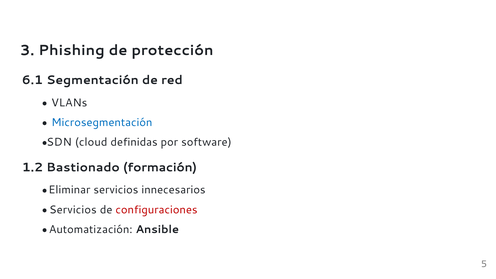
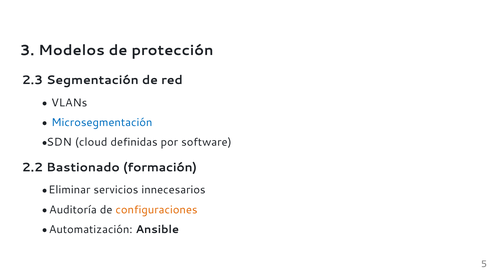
Phishing: Phishing -> Modelos
6.1: 6.1 -> 2.3
1.2: 1.2 -> 2.2
Servicios at (73, 210): Servicios -> Auditoría
configuraciones colour: red -> orange
